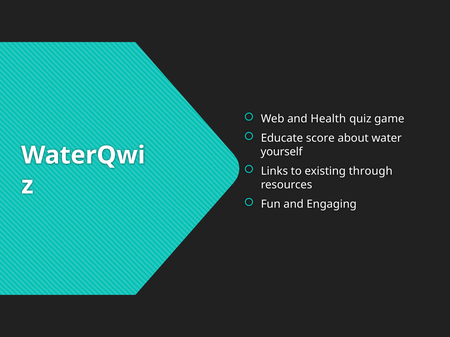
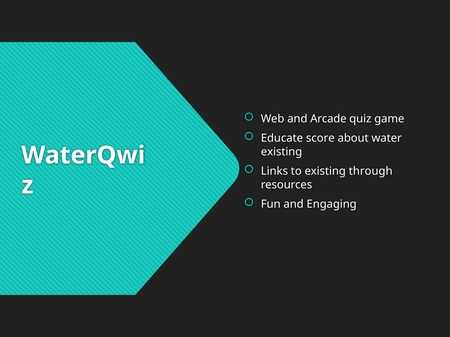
Health: Health -> Arcade
yourself at (282, 152): yourself -> existing
